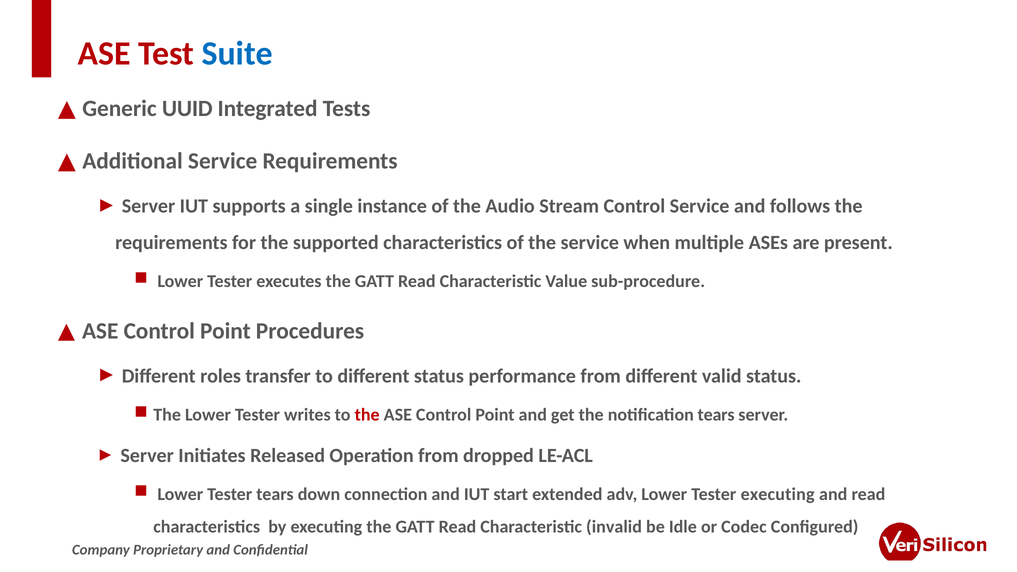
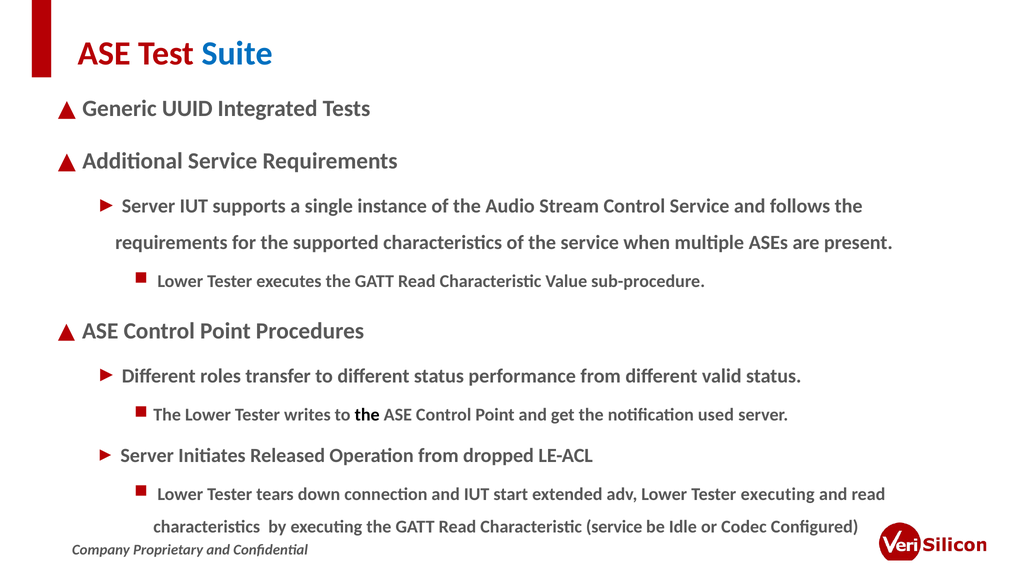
the at (367, 415) colour: red -> black
notification tears: tears -> used
Characteristic invalid: invalid -> service
